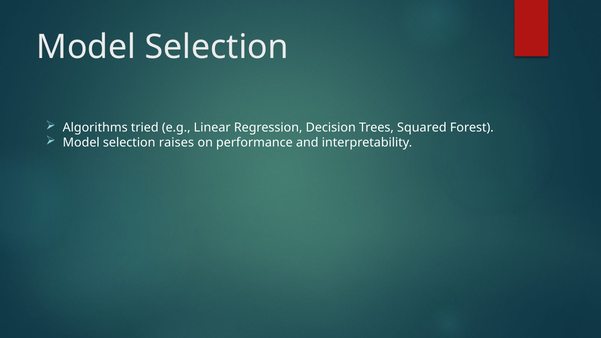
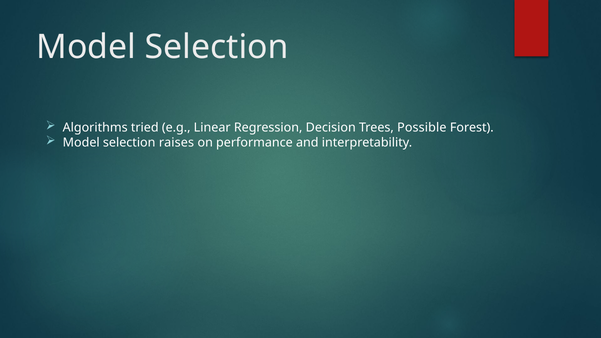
Squared: Squared -> Possible
